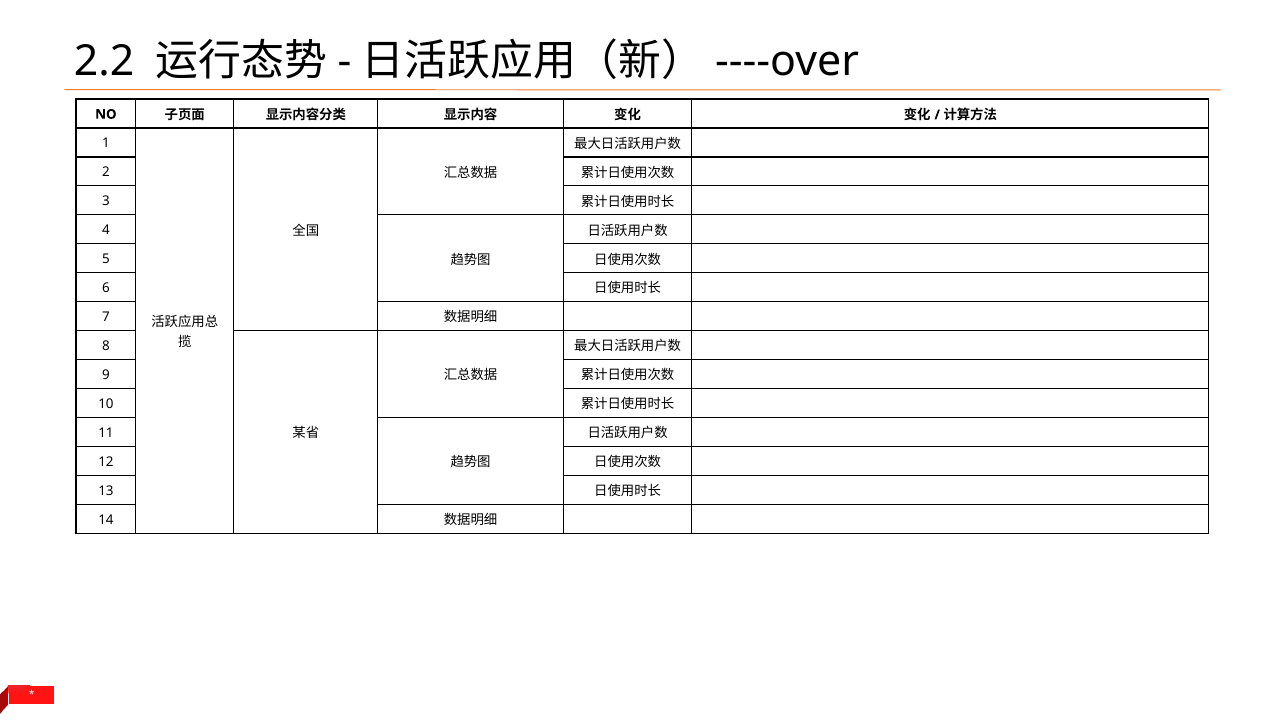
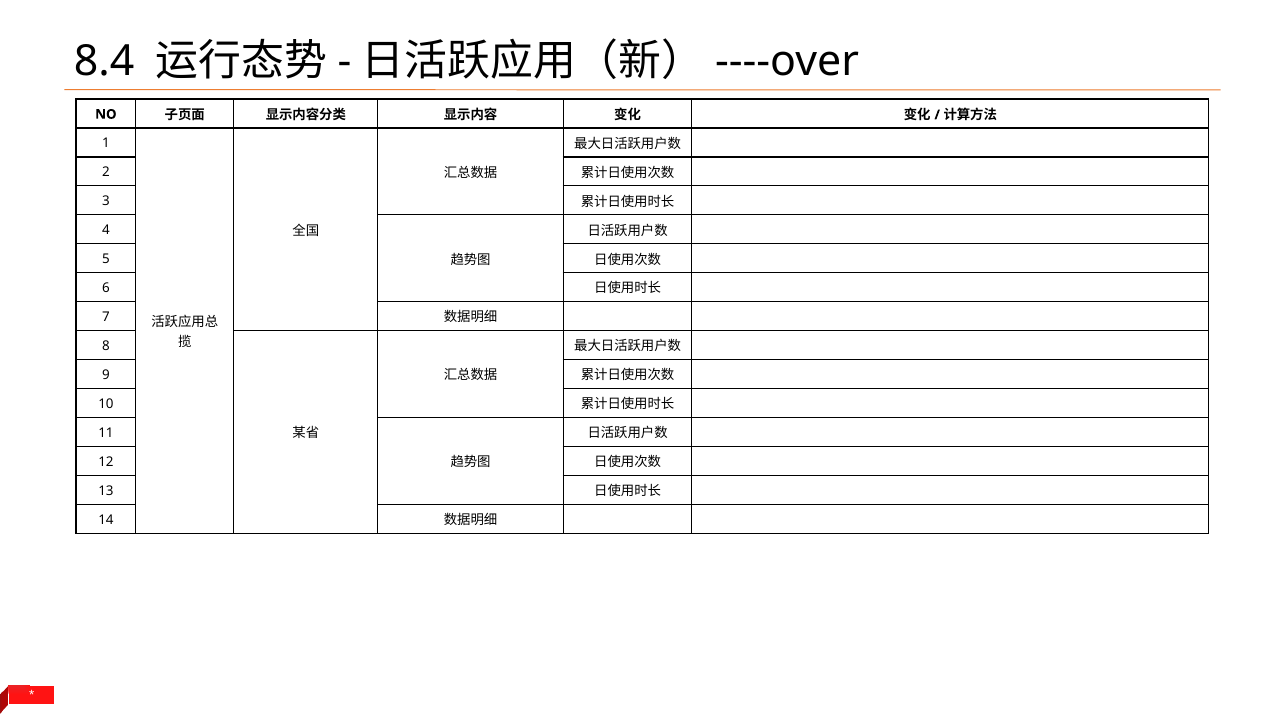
2.2: 2.2 -> 8.4
